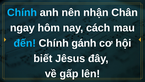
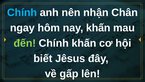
nay cách: cách -> khấn
đến colour: light blue -> light green
Chính gánh: gánh -> khấn
